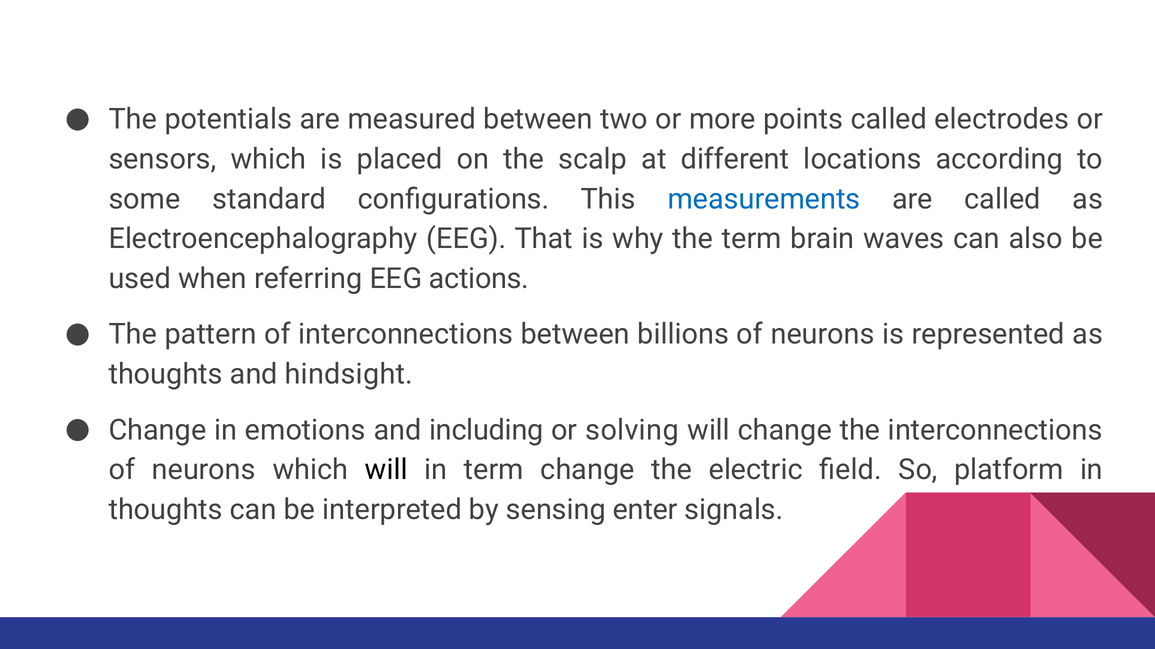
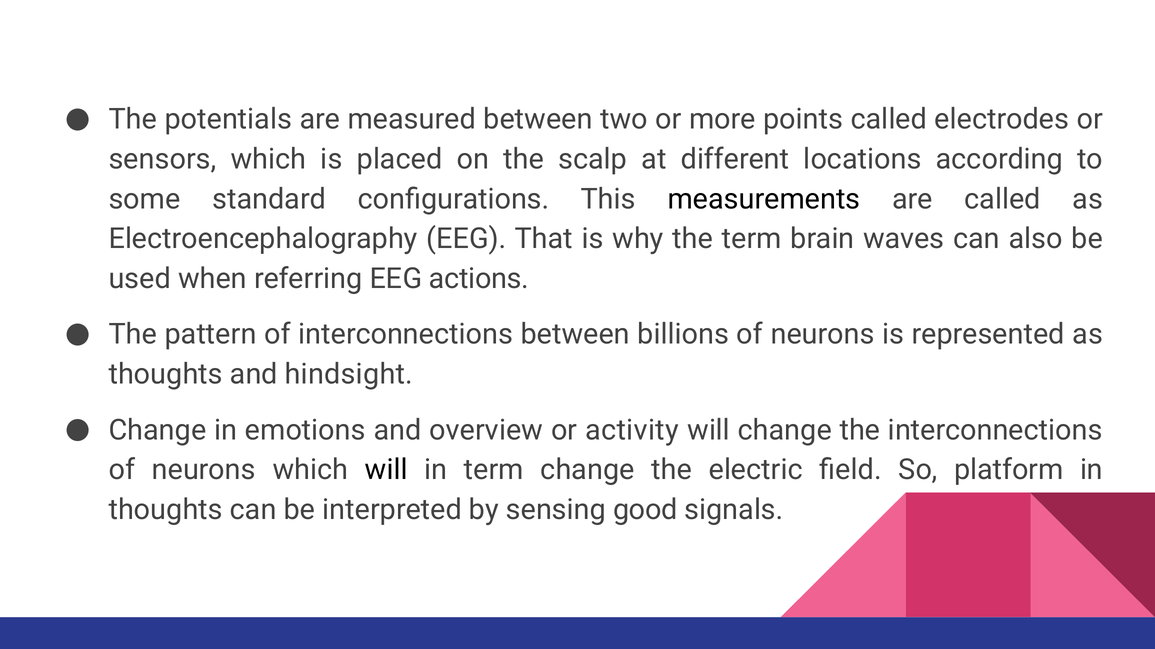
measurements colour: blue -> black
including: including -> overview
solving: solving -> activity
enter: enter -> good
